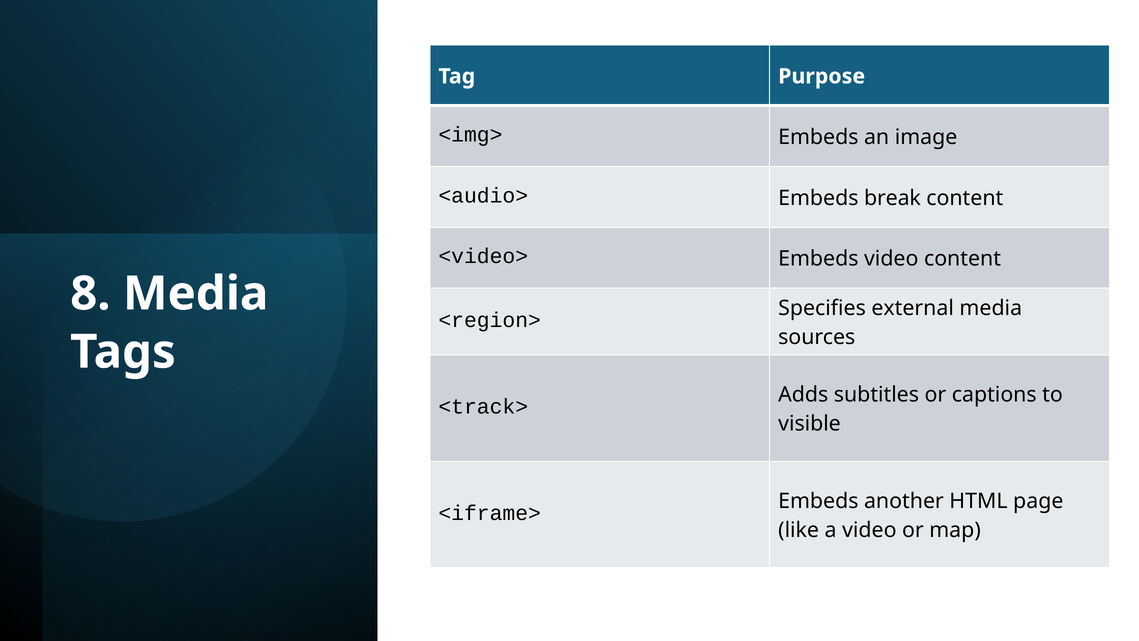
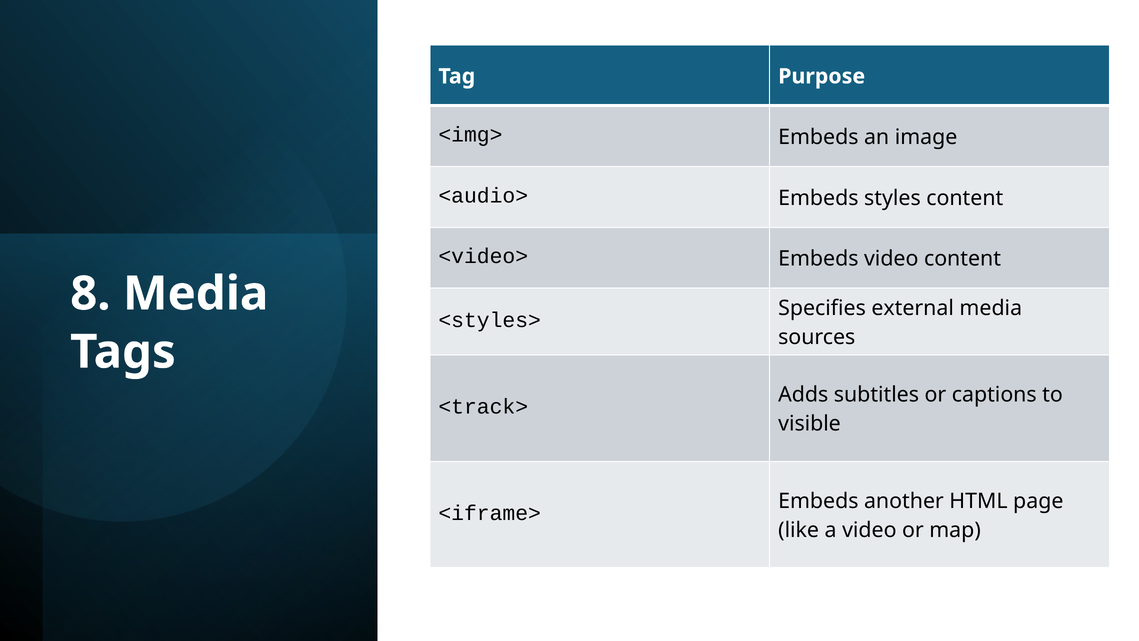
break: break -> styles
<region>: <region> -> <styles>
